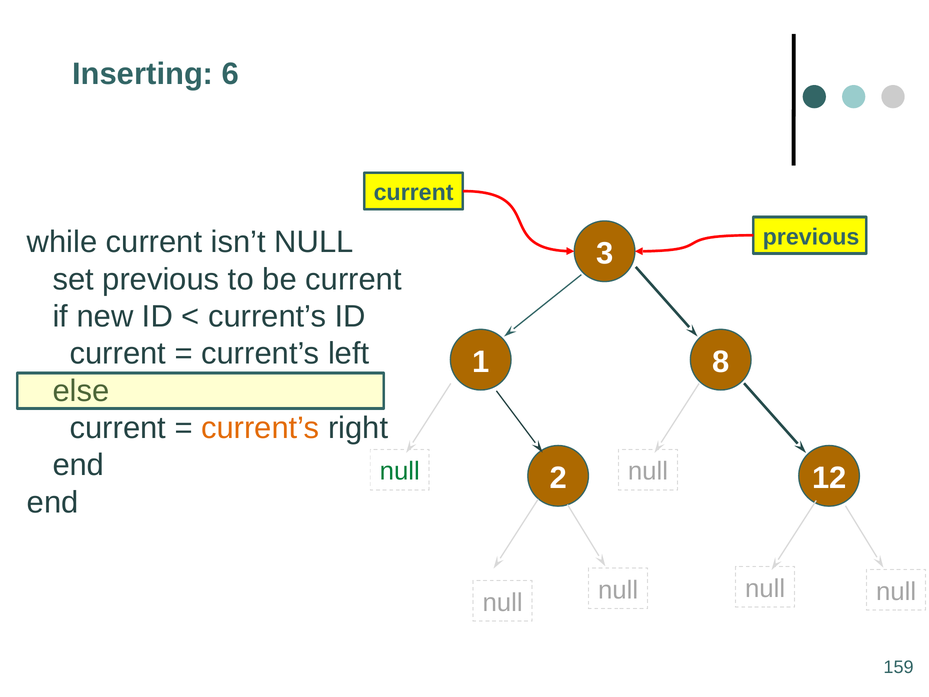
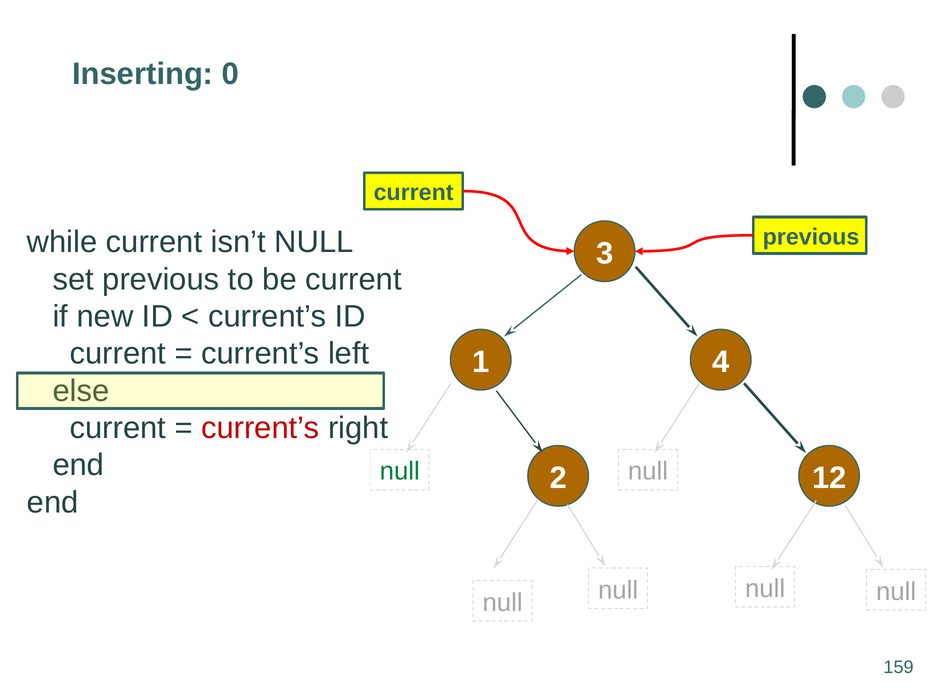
6: 6 -> 0
8: 8 -> 4
current’s at (260, 428) colour: orange -> red
